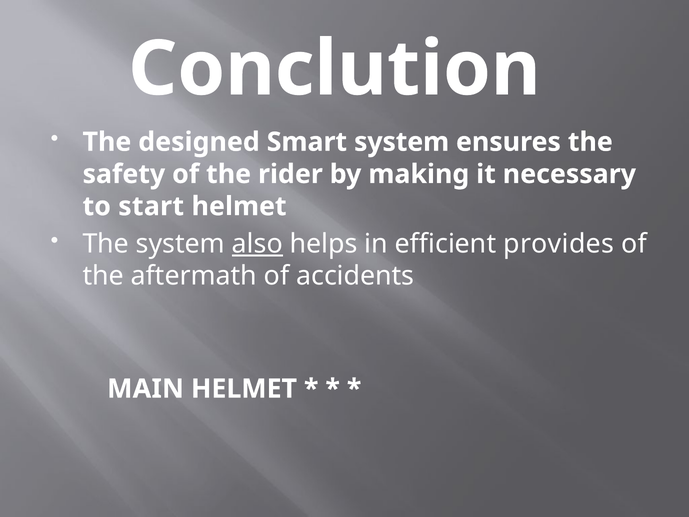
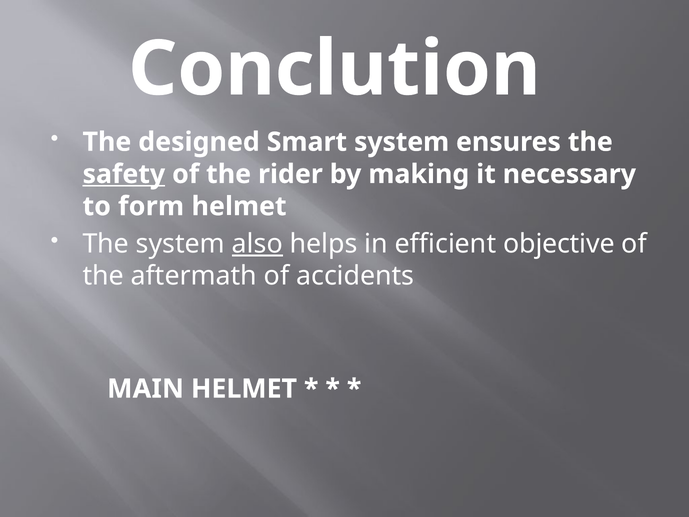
safety underline: none -> present
start: start -> form
provides: provides -> objective
